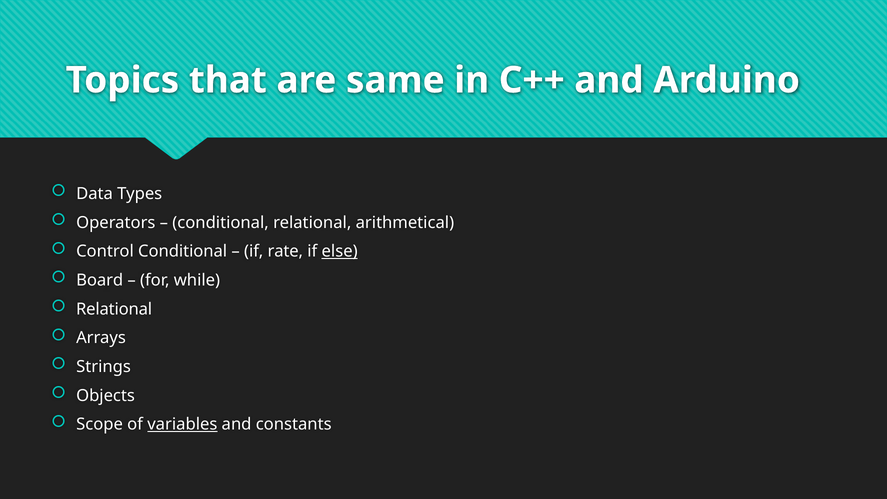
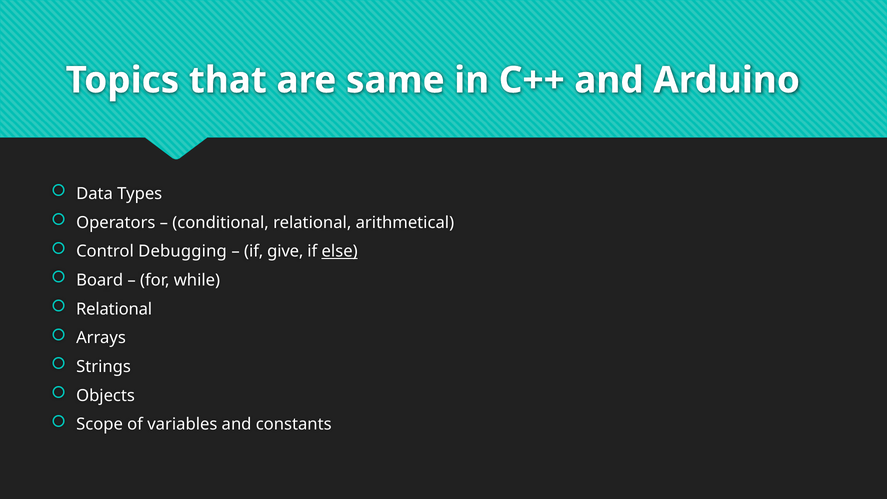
Control Conditional: Conditional -> Debugging
rate: rate -> give
variables underline: present -> none
